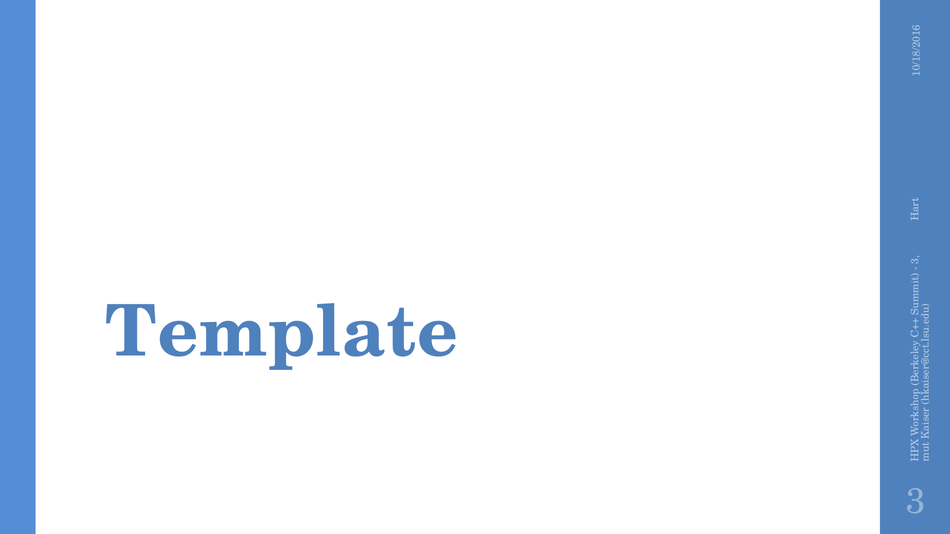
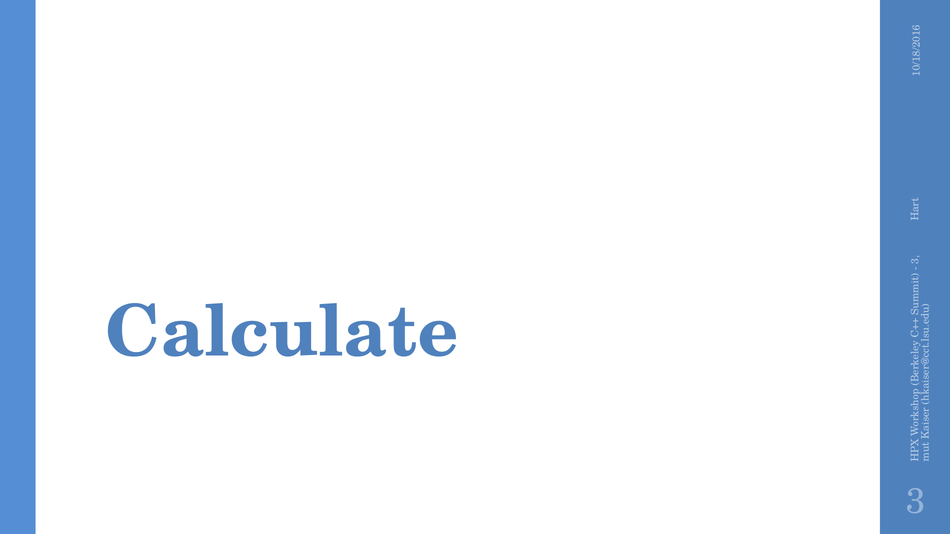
Template: Template -> Calculate
